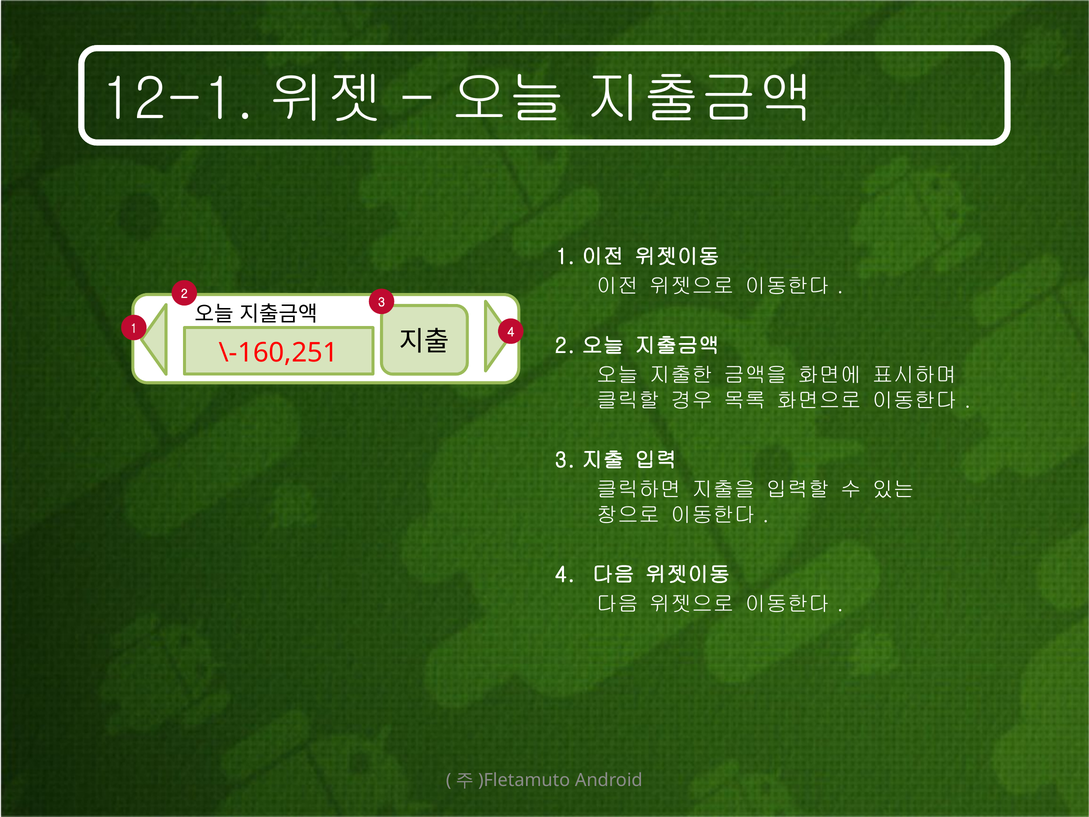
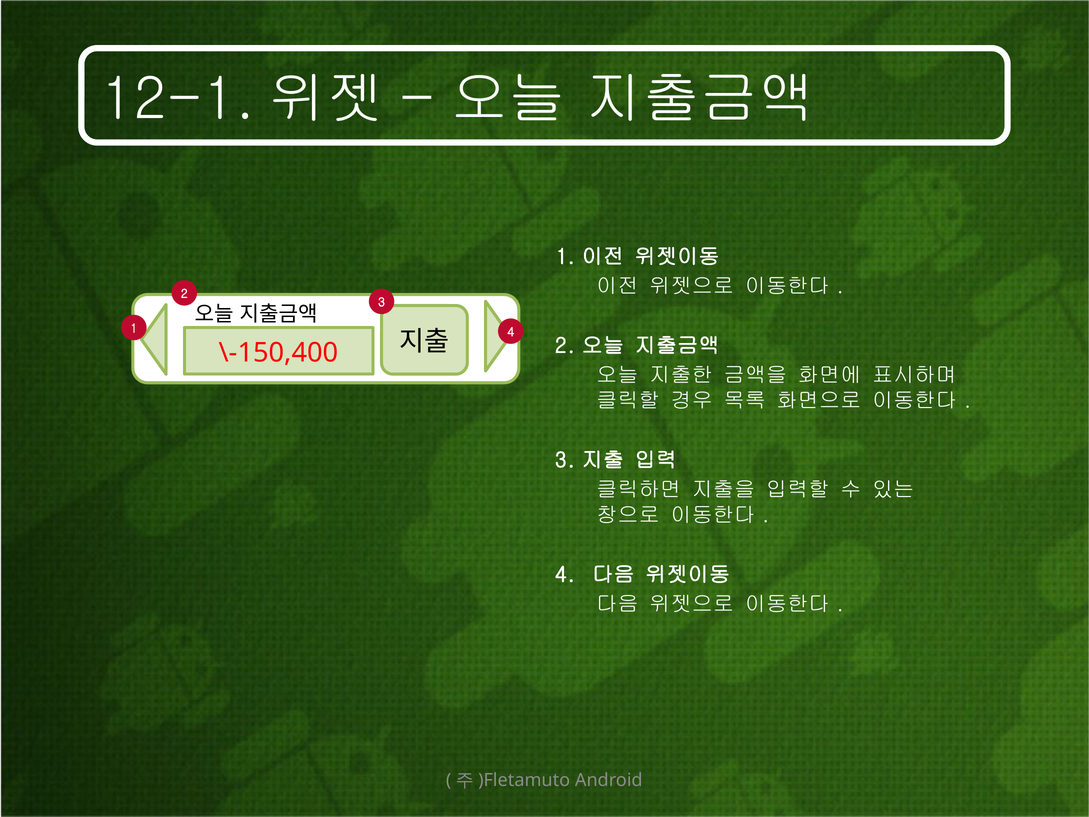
\-160,251: \-160,251 -> \-150,400
